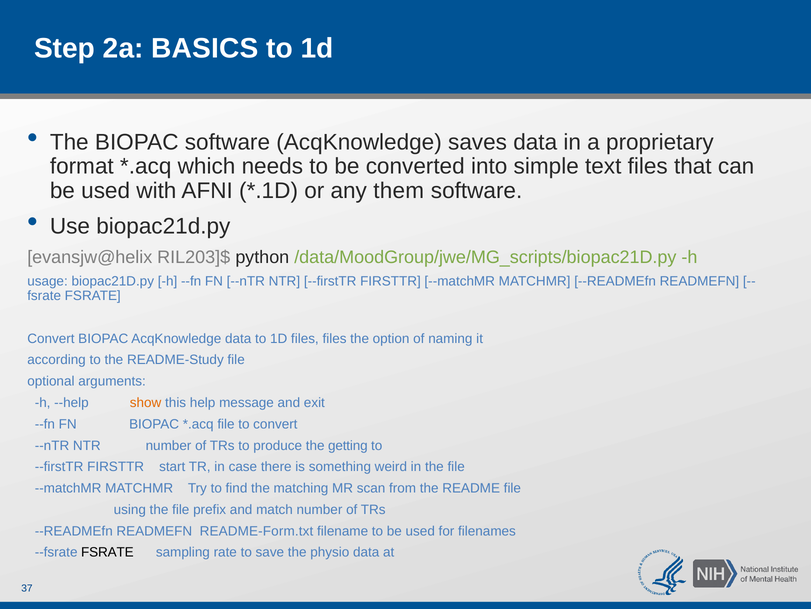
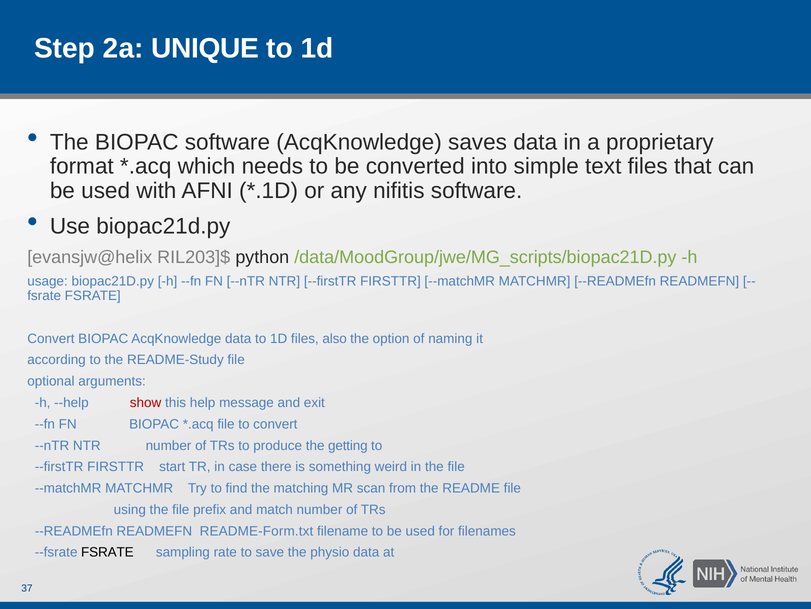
BASICS: BASICS -> UNIQUE
them: them -> nifitis
files files: files -> also
show colour: orange -> red
